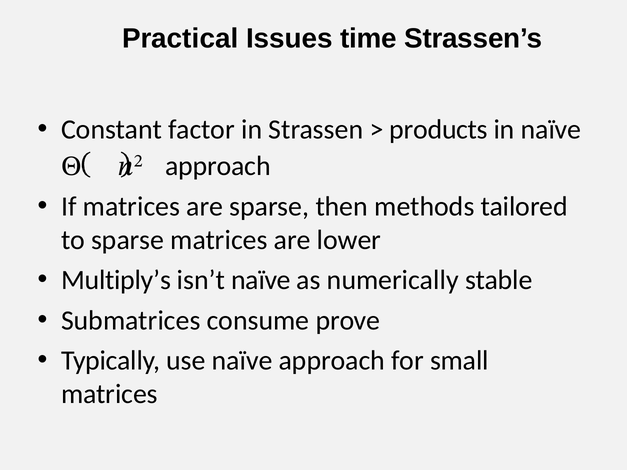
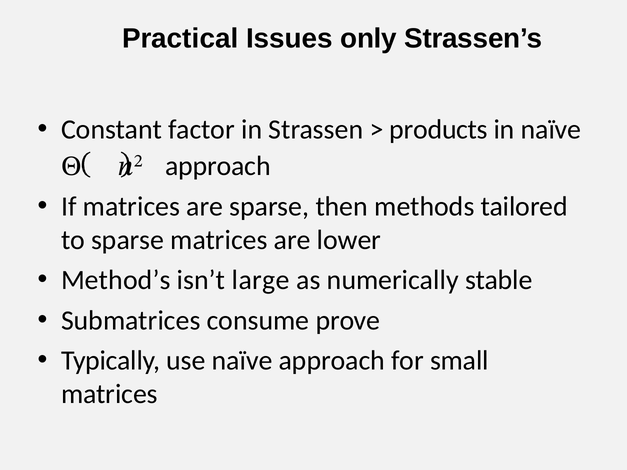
time: time -> only
Multiply’s: Multiply’s -> Method’s
isn’t naïve: naïve -> large
